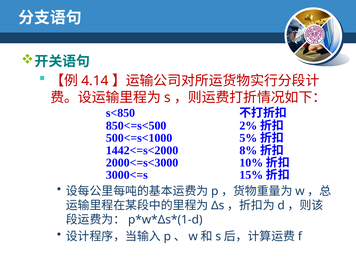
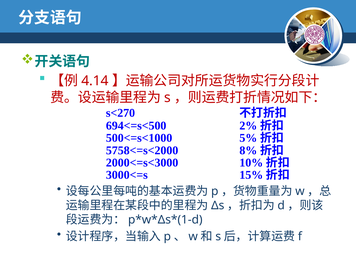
s<850: s<850 -> s<270
850<=s<500: 850<=s<500 -> 694<=s<500
1442<=s<2000: 1442<=s<2000 -> 5758<=s<2000
